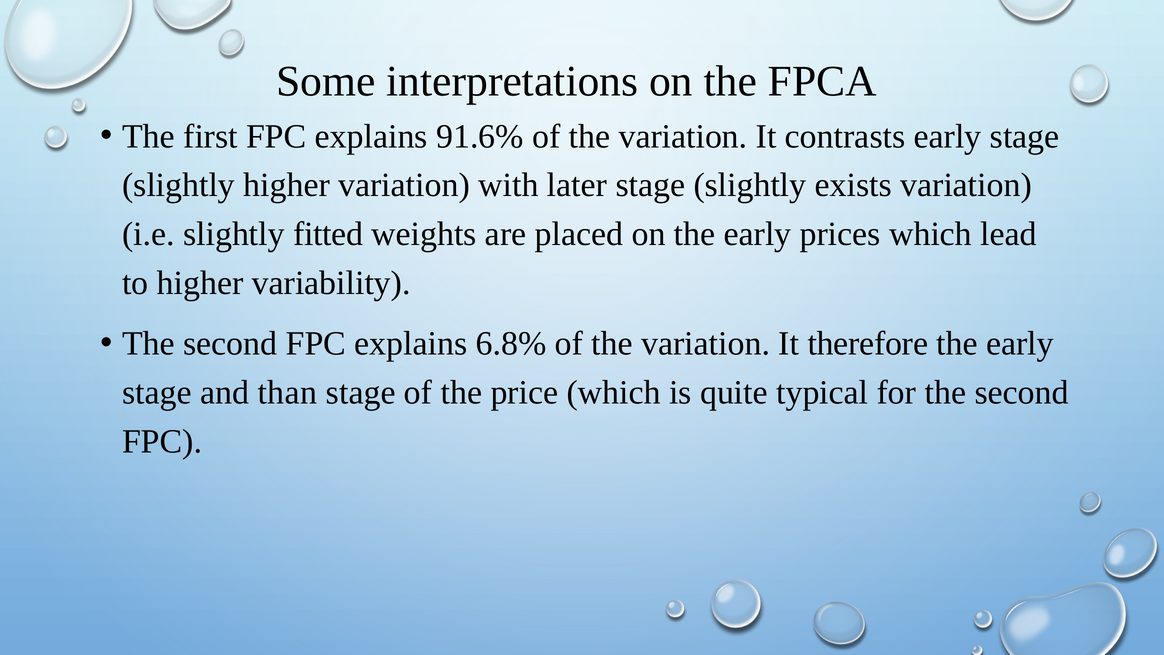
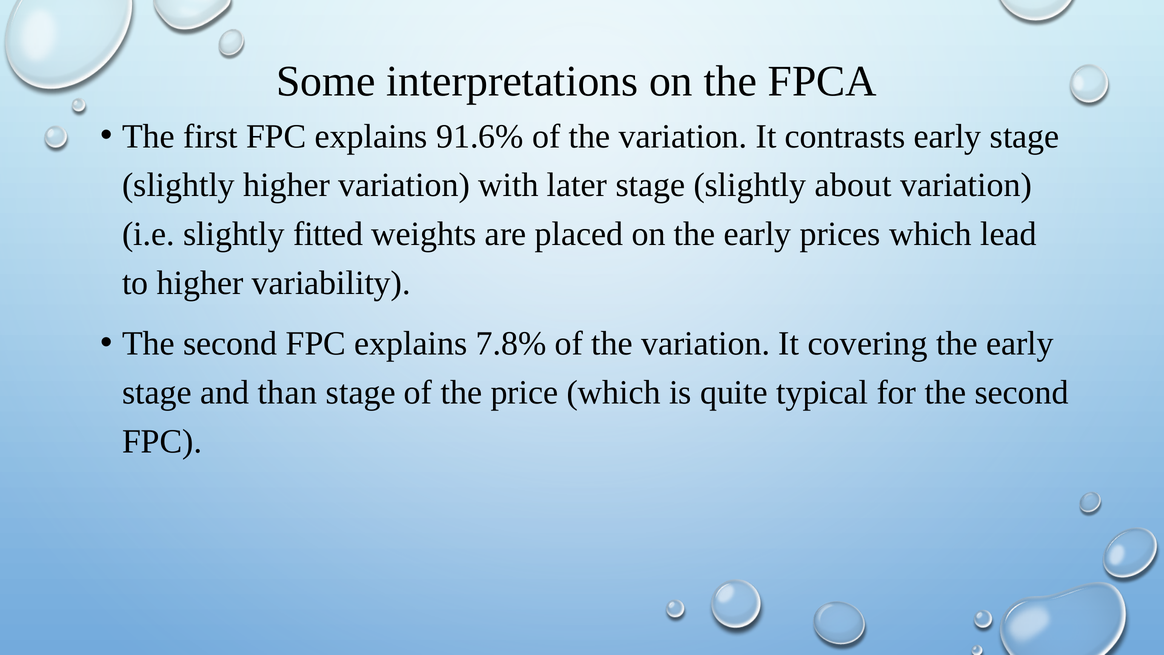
exists: exists -> about
6.8%: 6.8% -> 7.8%
therefore: therefore -> covering
